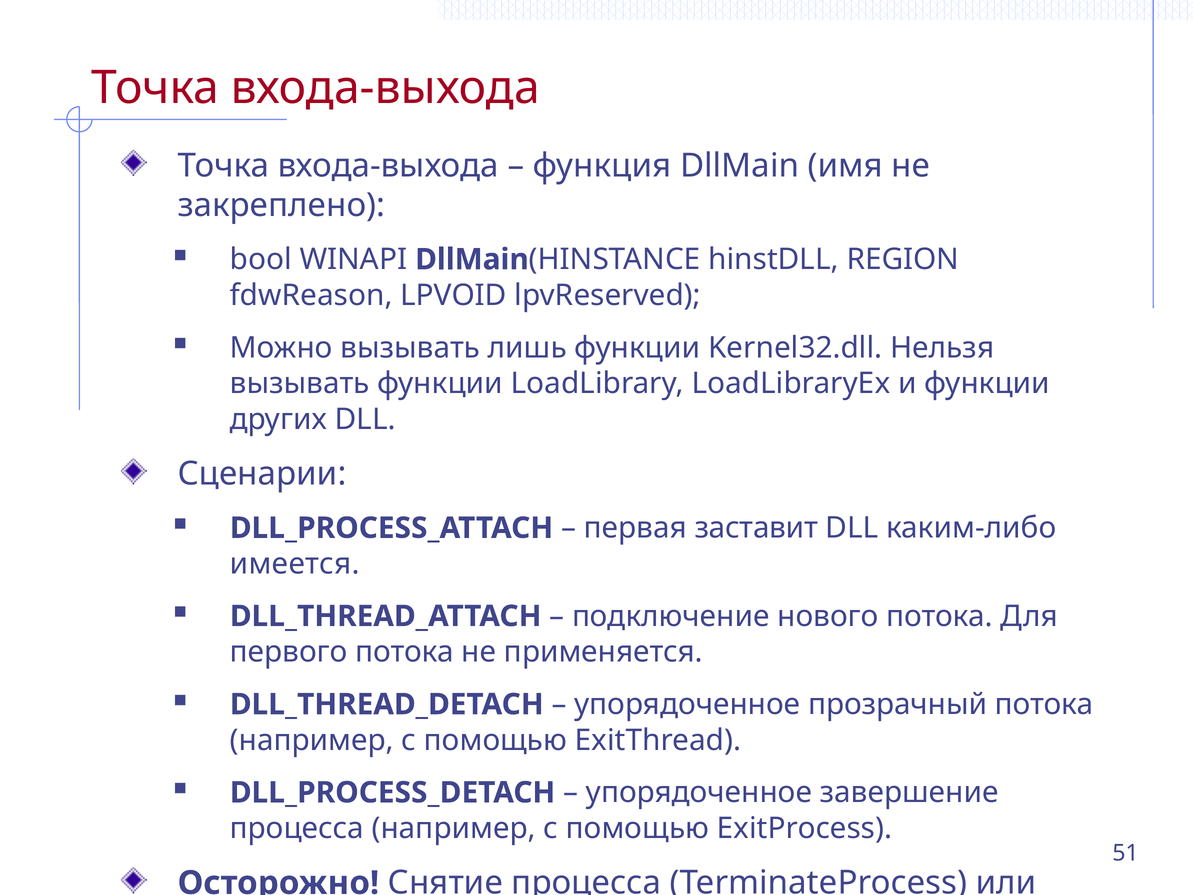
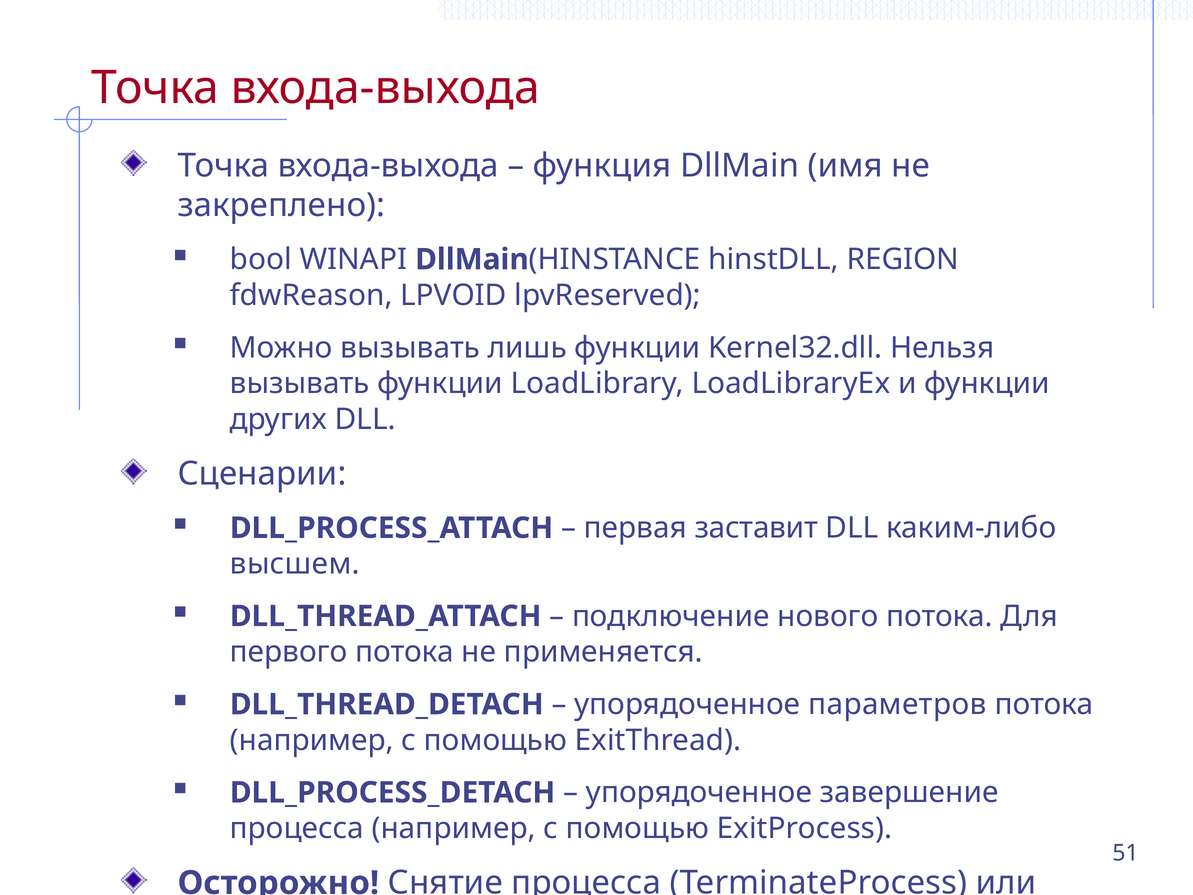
имеется: имеется -> высшем
прозрачный: прозрачный -> параметров
